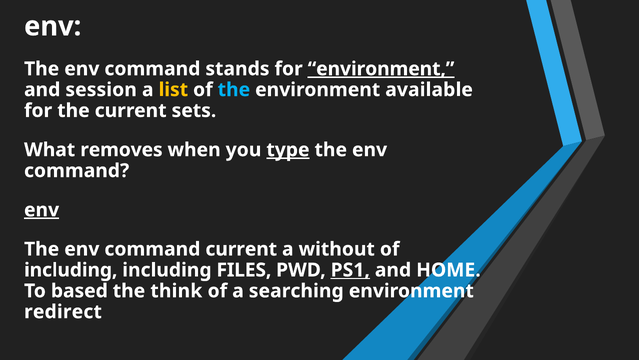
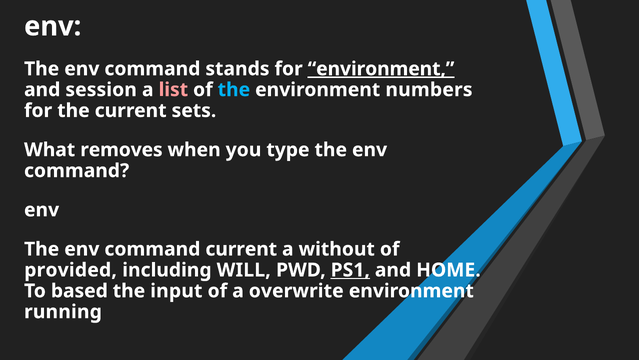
list colour: yellow -> pink
available: available -> numbers
type underline: present -> none
env at (42, 210) underline: present -> none
including at (71, 270): including -> provided
FILES: FILES -> WILL
think: think -> input
searching: searching -> overwrite
redirect: redirect -> running
